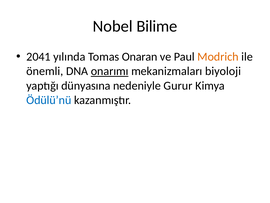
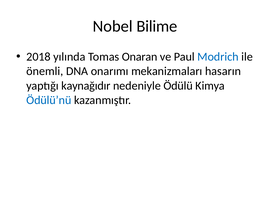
2041: 2041 -> 2018
Modrich colour: orange -> blue
onarımı underline: present -> none
biyoloji: biyoloji -> hasarın
dünyasına: dünyasına -> kaynağıdır
Gurur: Gurur -> Ödülü
